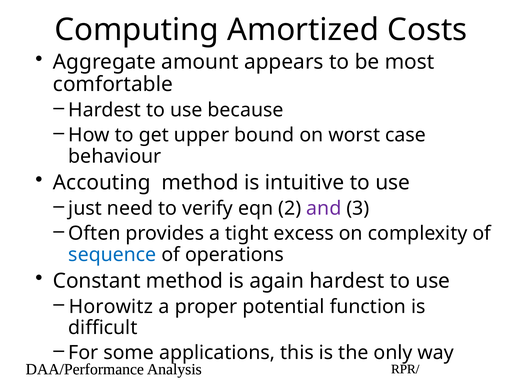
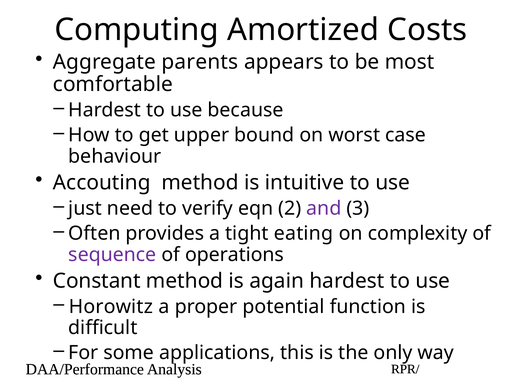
amount: amount -> parents
excess: excess -> eating
sequence colour: blue -> purple
